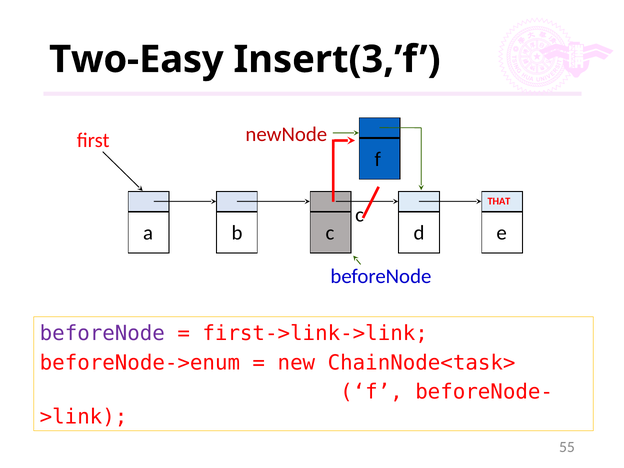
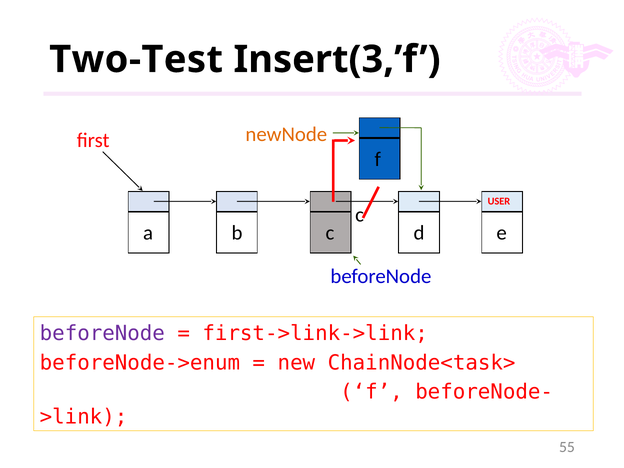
Two-Easy: Two-Easy -> Two-Test
newNode colour: red -> orange
THAT: THAT -> USER
